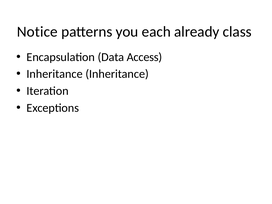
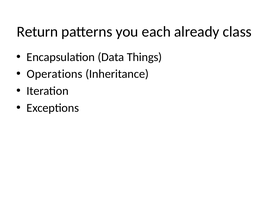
Notice: Notice -> Return
Access: Access -> Things
Inheritance at (55, 74): Inheritance -> Operations
